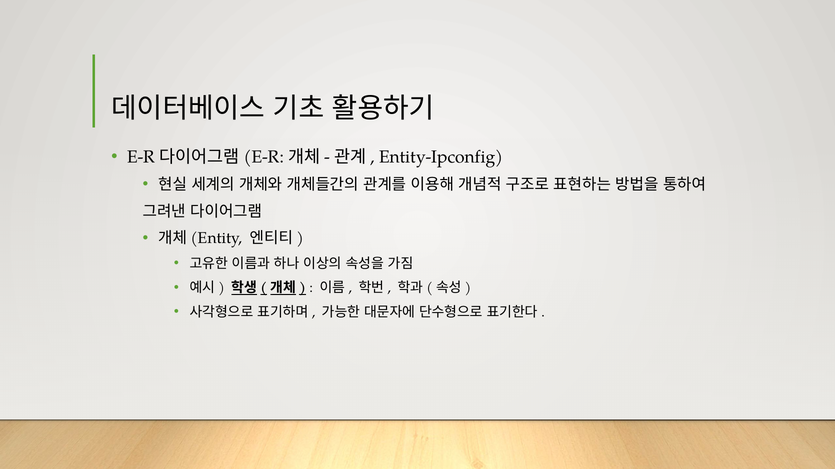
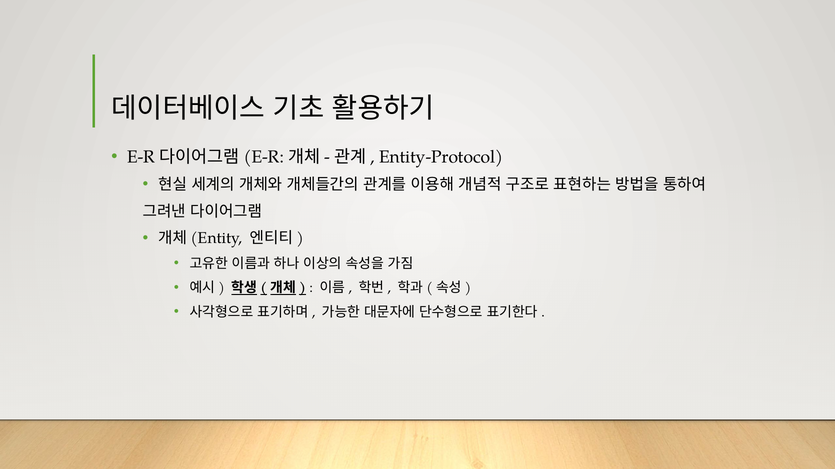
Entity-Ipconfig: Entity-Ipconfig -> Entity-Protocol
